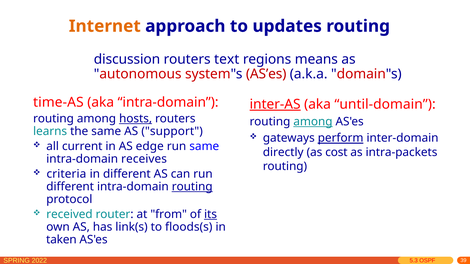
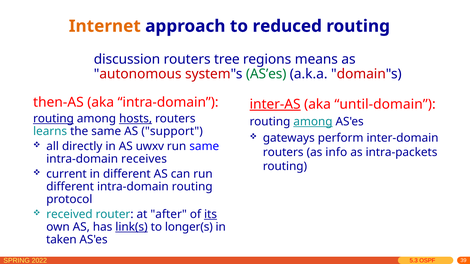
updates: updates -> reduced
text: text -> tree
AS’es colour: red -> green
time-AS: time-AS -> then-AS
routing at (53, 119) underline: none -> present
perform underline: present -> none
current: current -> directly
edge: edge -> uwxv
directly at (283, 152): directly -> routers
cost: cost -> info
criteria: criteria -> current
routing at (192, 187) underline: present -> none
from: from -> after
link(s underline: none -> present
floods(s: floods(s -> longer(s
